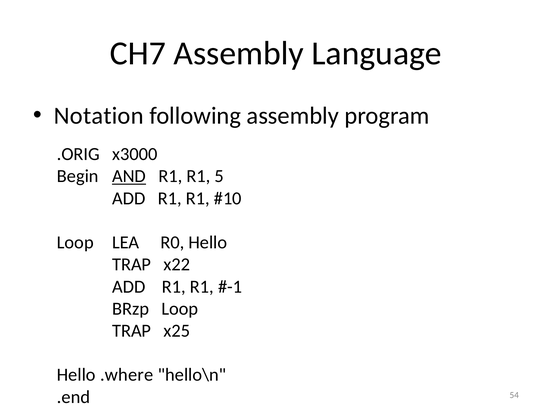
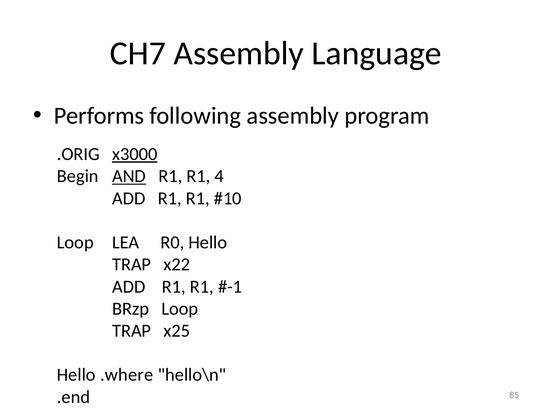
Notation: Notation -> Performs
x3000 underline: none -> present
5: 5 -> 4
54: 54 -> 85
